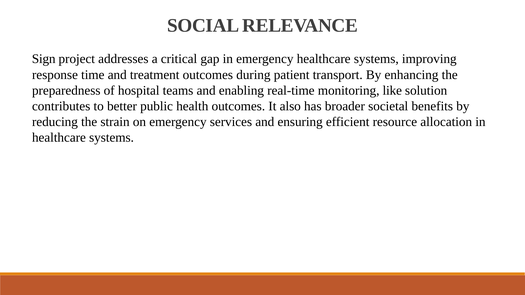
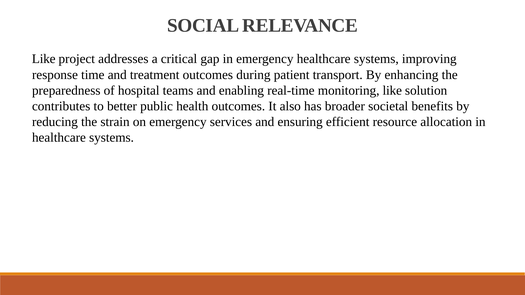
Sign at (44, 59): Sign -> Like
